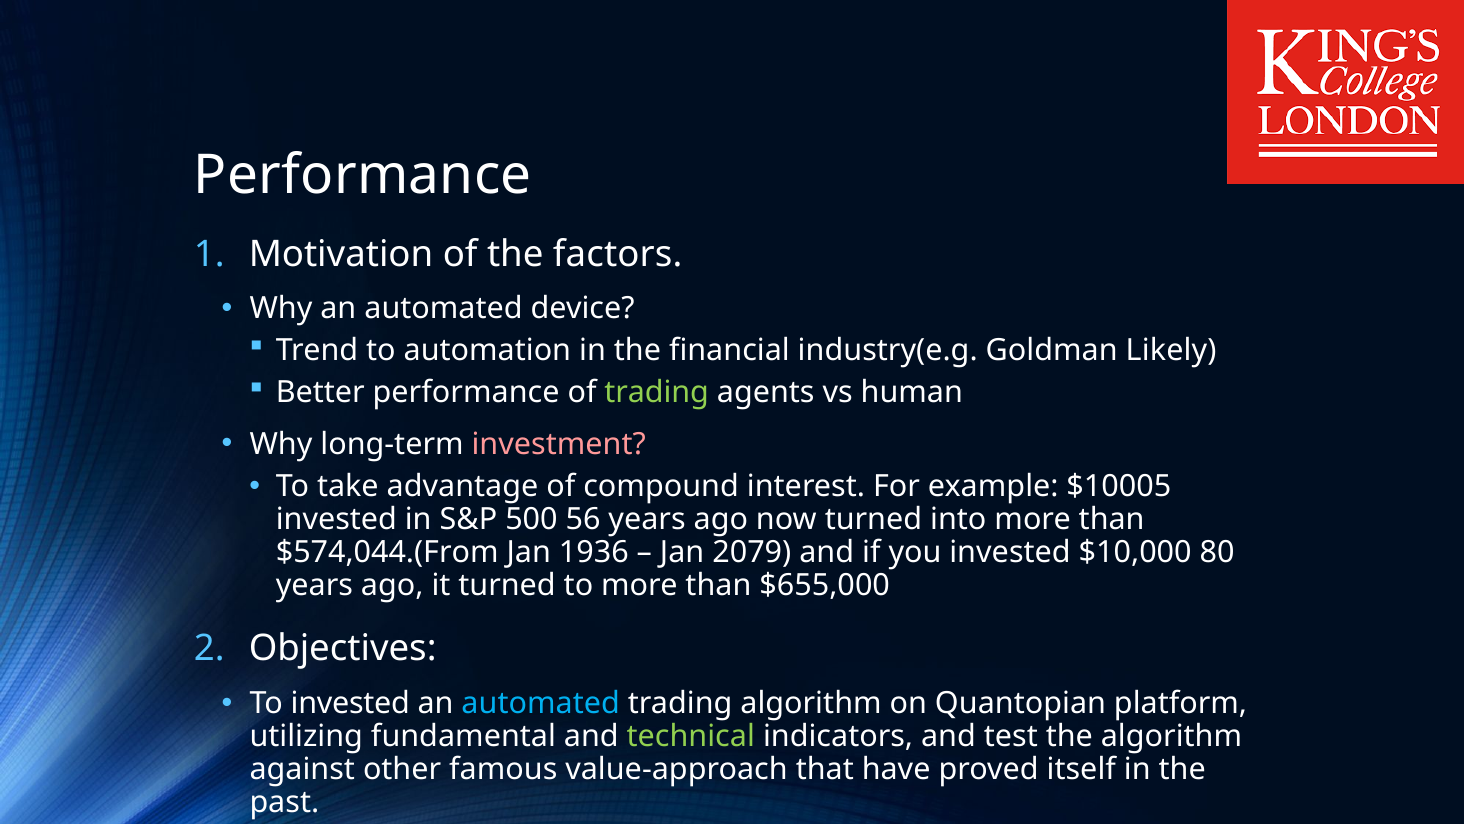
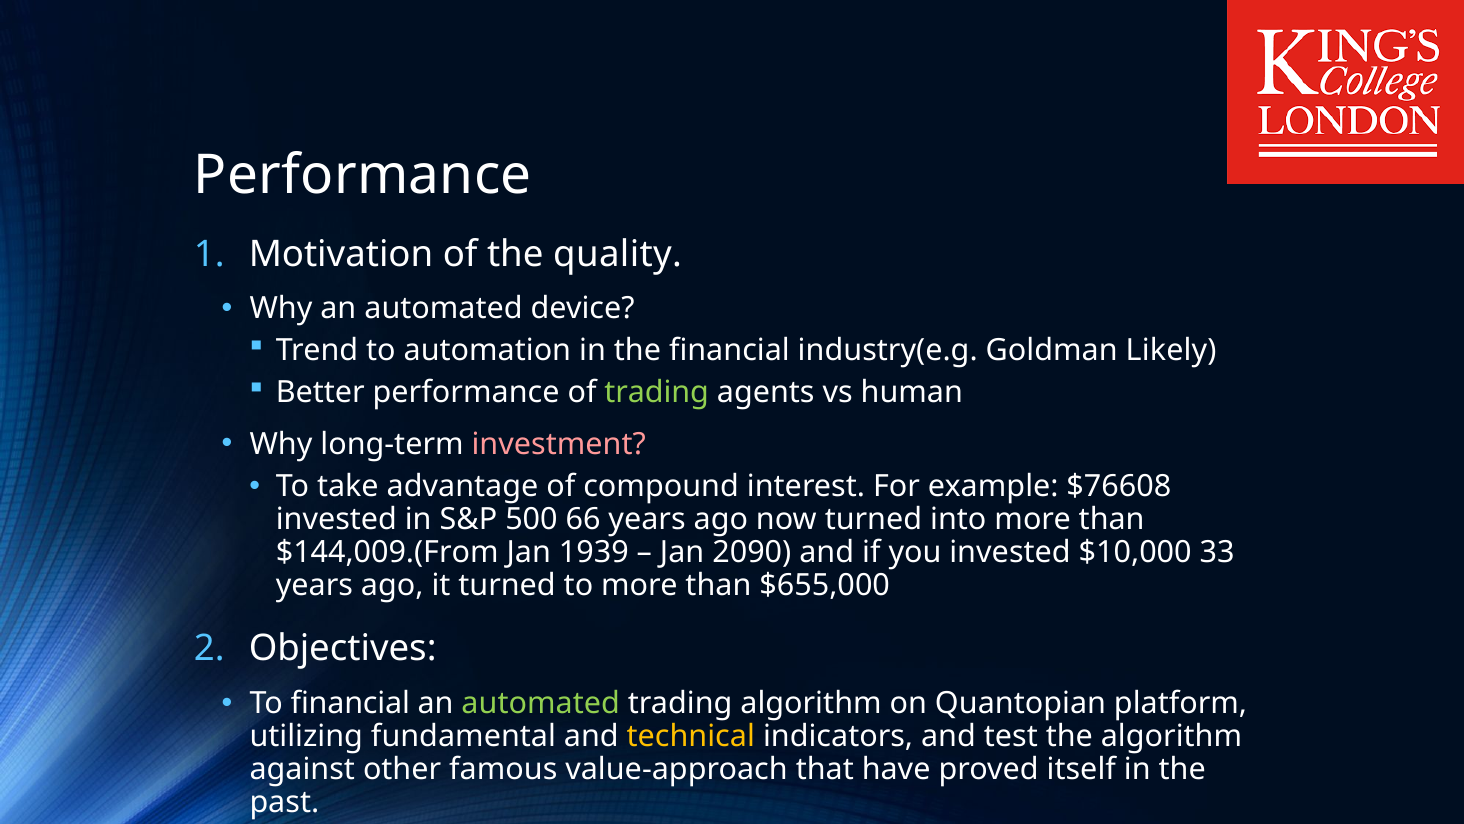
factors: factors -> quality
$10005: $10005 -> $76608
56: 56 -> 66
$574,044.(From: $574,044.(From -> $144,009.(From
1936: 1936 -> 1939
2079: 2079 -> 2090
80: 80 -> 33
To invested: invested -> financial
automated at (541, 703) colour: light blue -> light green
technical colour: light green -> yellow
